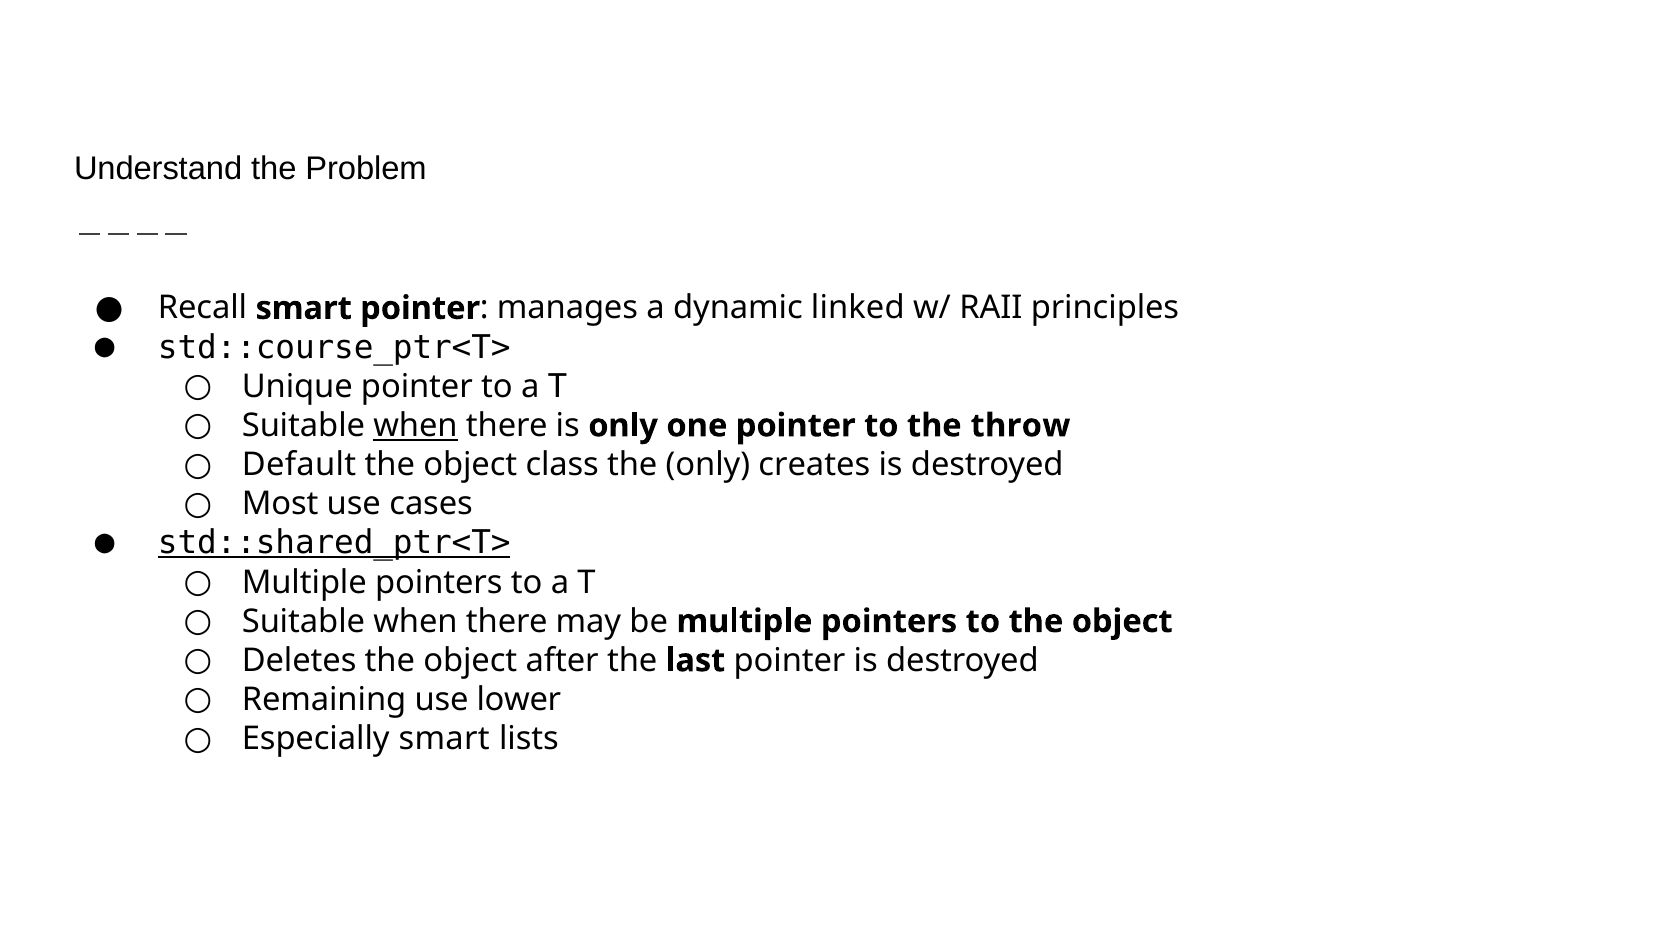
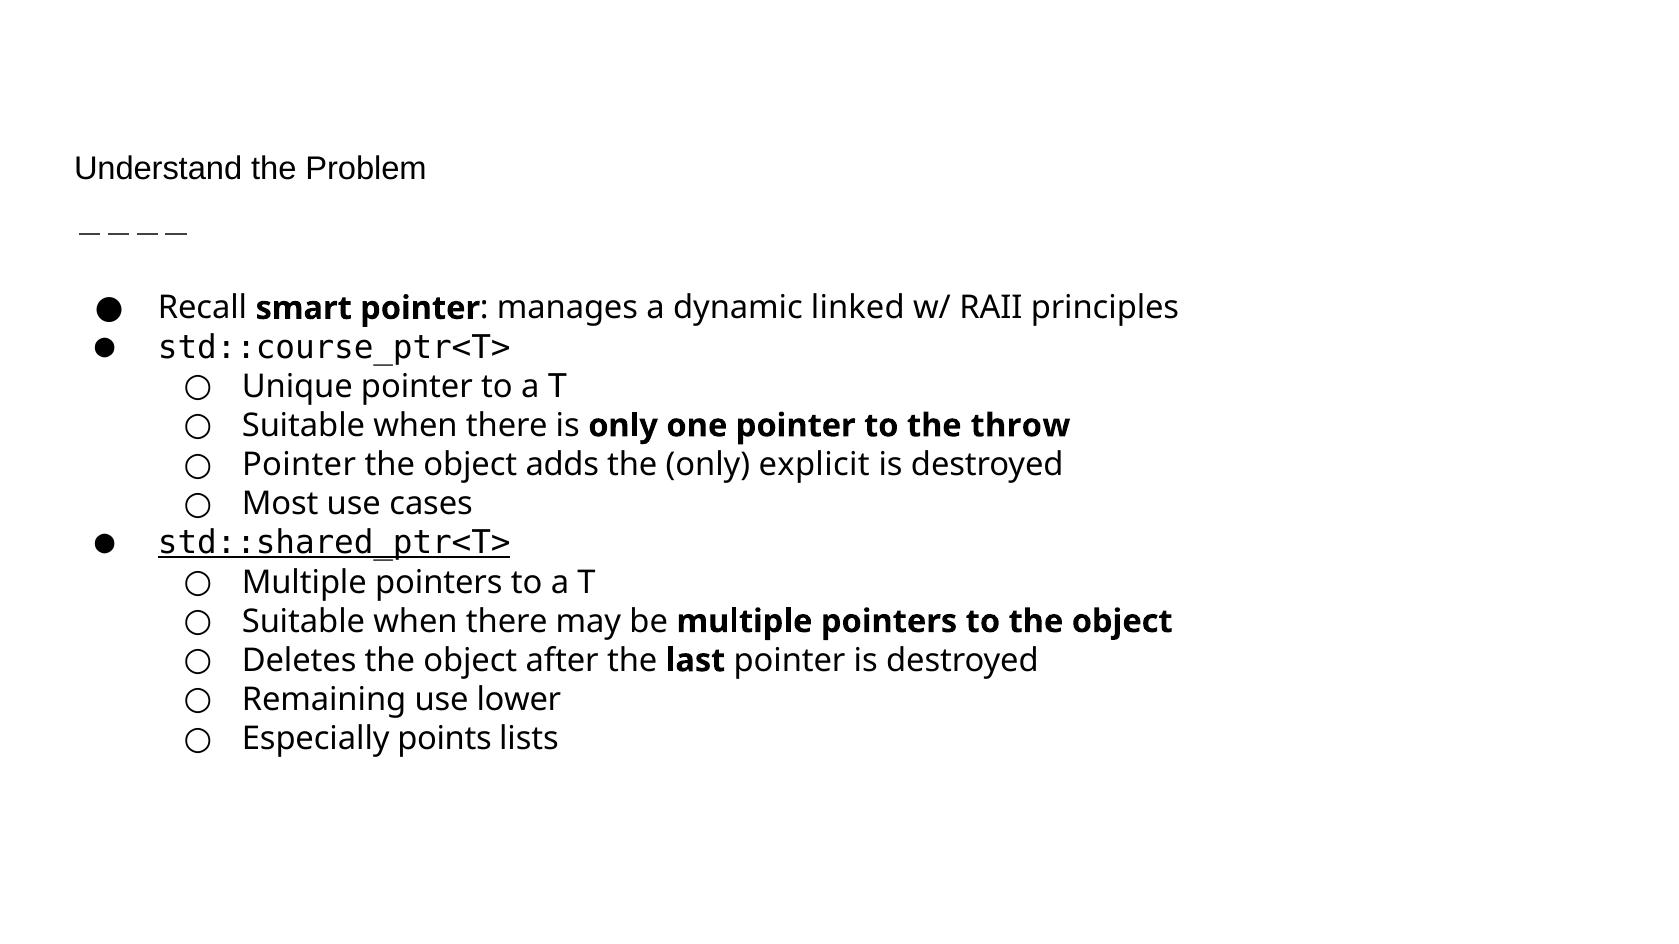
when at (415, 426) underline: present -> none
Default at (299, 465): Default -> Pointer
class: class -> adds
creates: creates -> explicit
Especially smart: smart -> points
